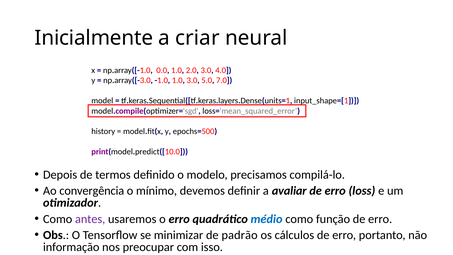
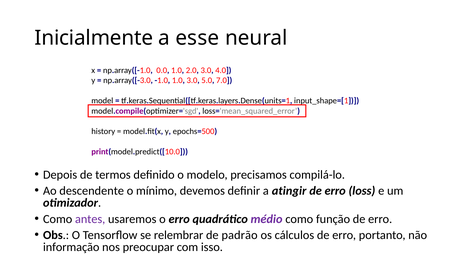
criar: criar -> esse
convergência: convergência -> descendente
avaliar: avaliar -> atingir
médio colour: blue -> purple
minimizar: minimizar -> relembrar
